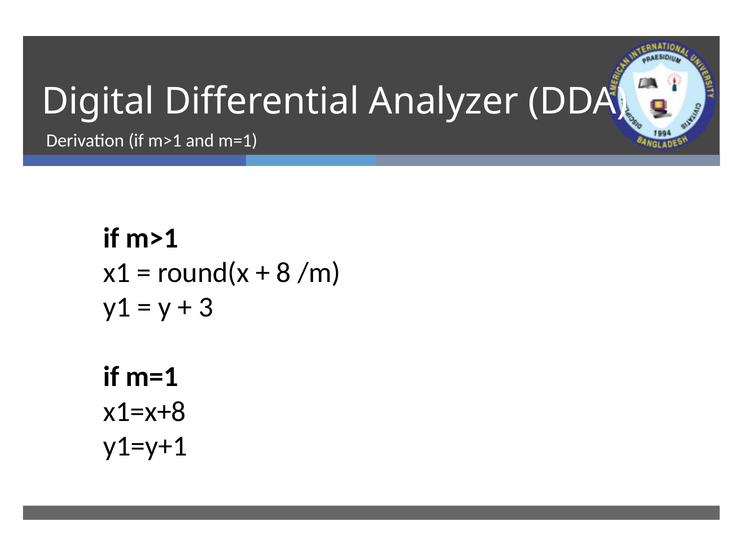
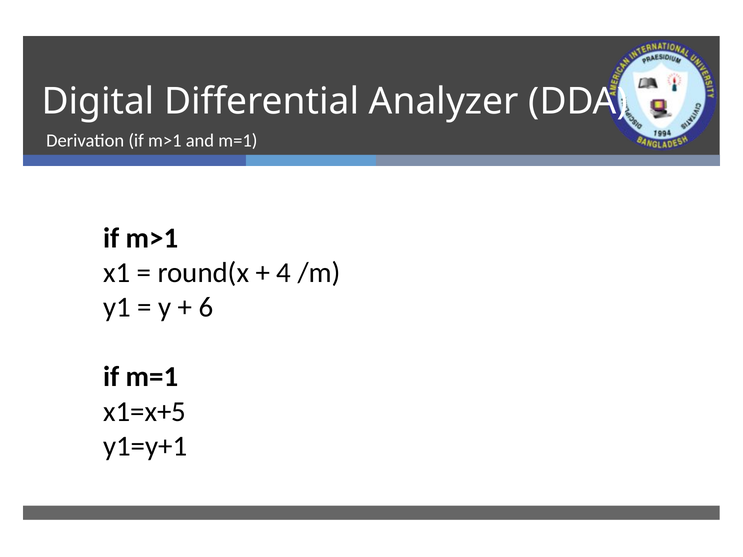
8: 8 -> 4
3: 3 -> 6
x1=x+8: x1=x+8 -> x1=x+5
